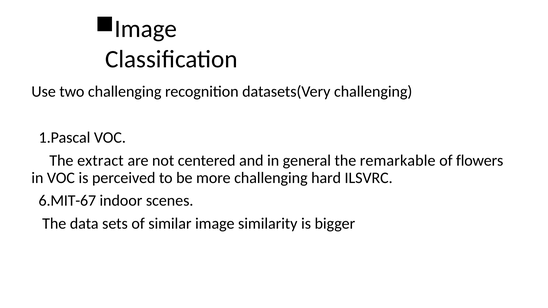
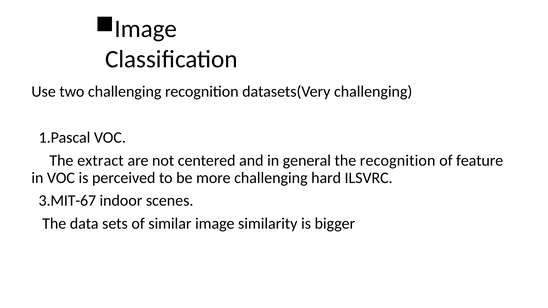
the remarkable: remarkable -> recognition
flowers: flowers -> feature
6.MIT-67: 6.MIT-67 -> 3.MIT-67
